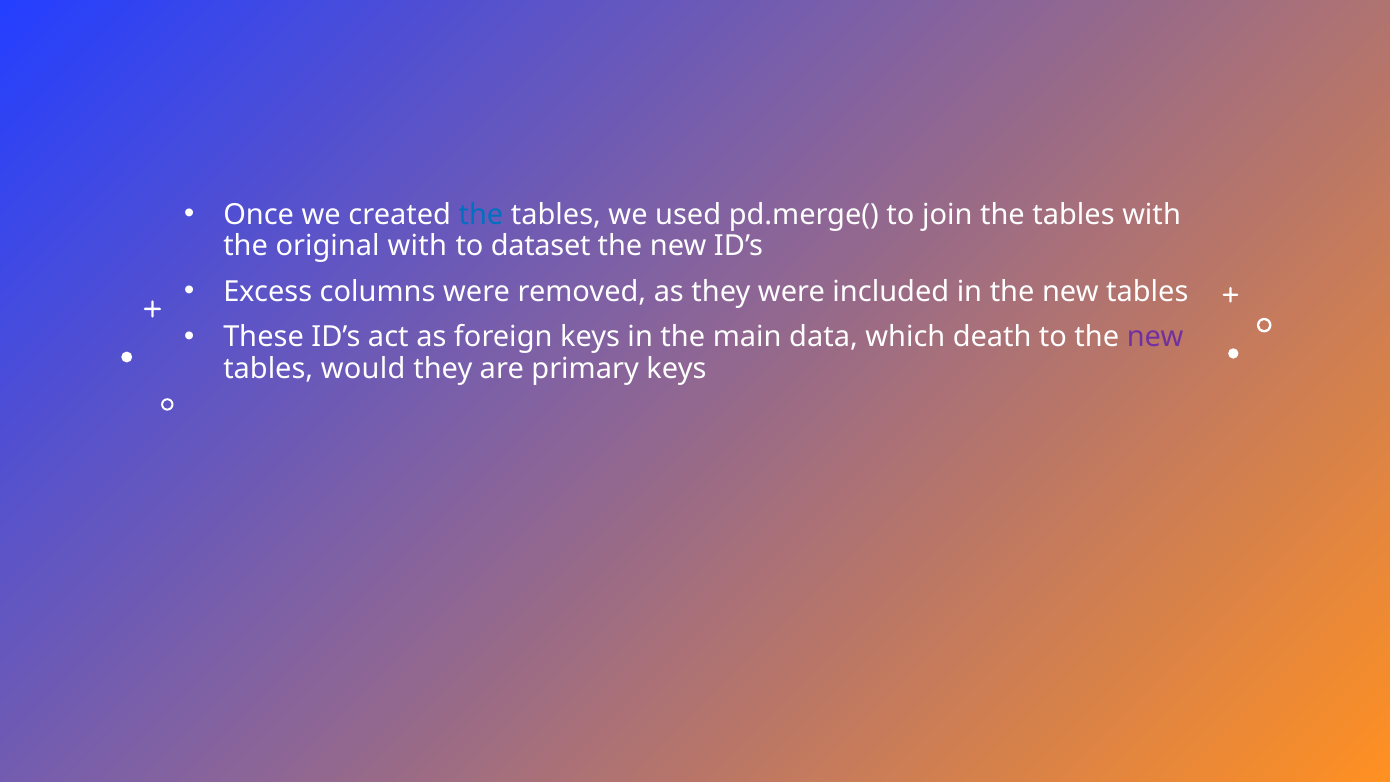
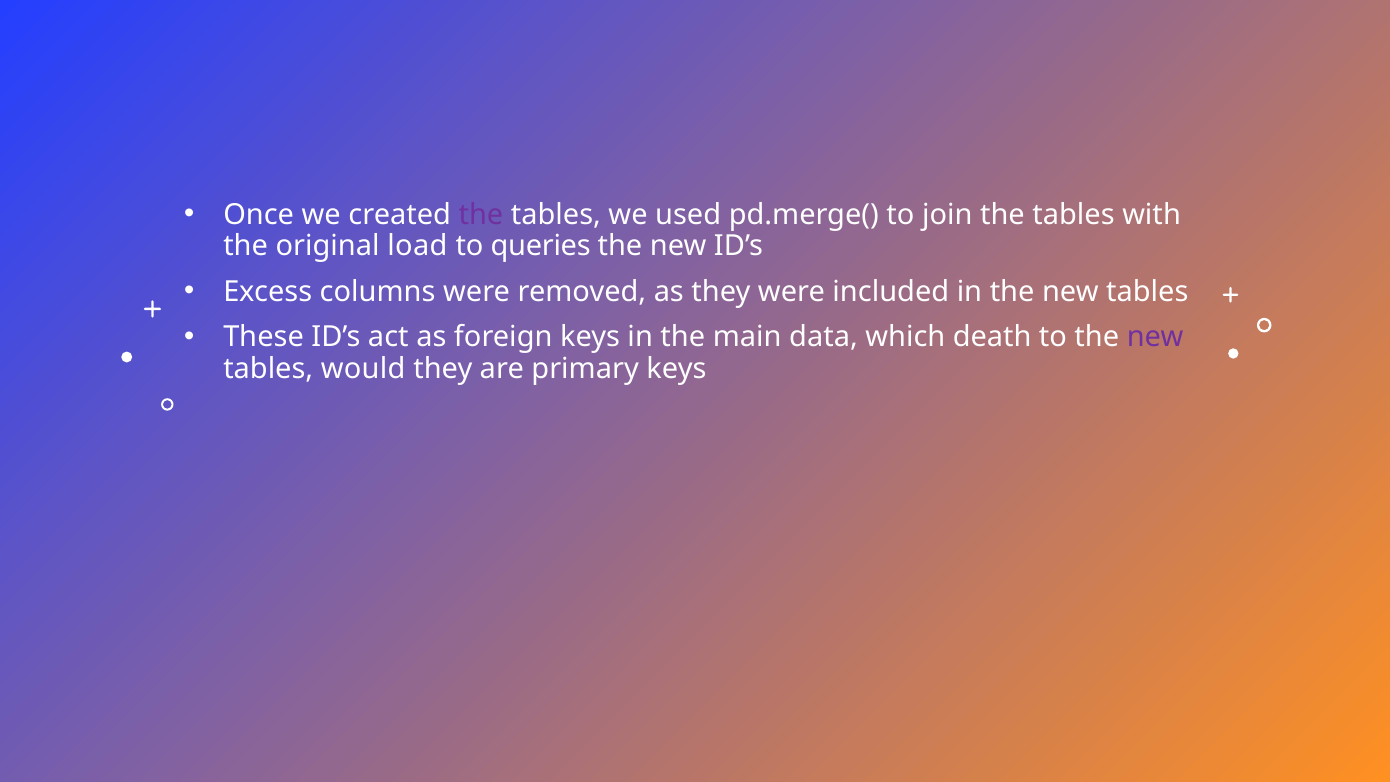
the at (481, 214) colour: blue -> purple
original with: with -> load
dataset: dataset -> queries
